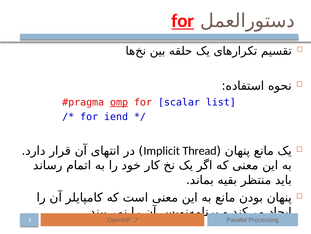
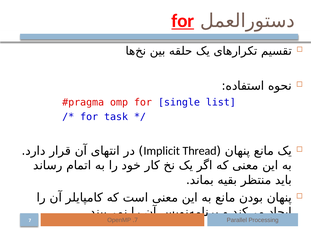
omp underline: present -> none
scalar: scalar -> single
iend: iend -> task
